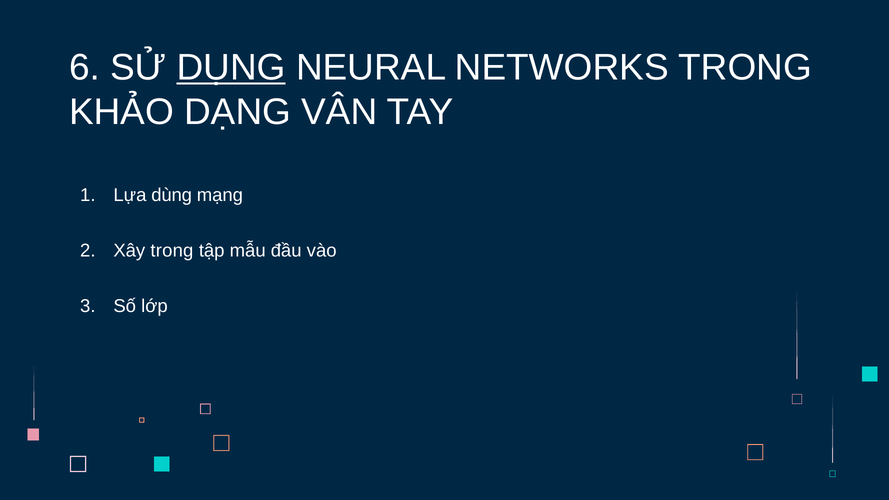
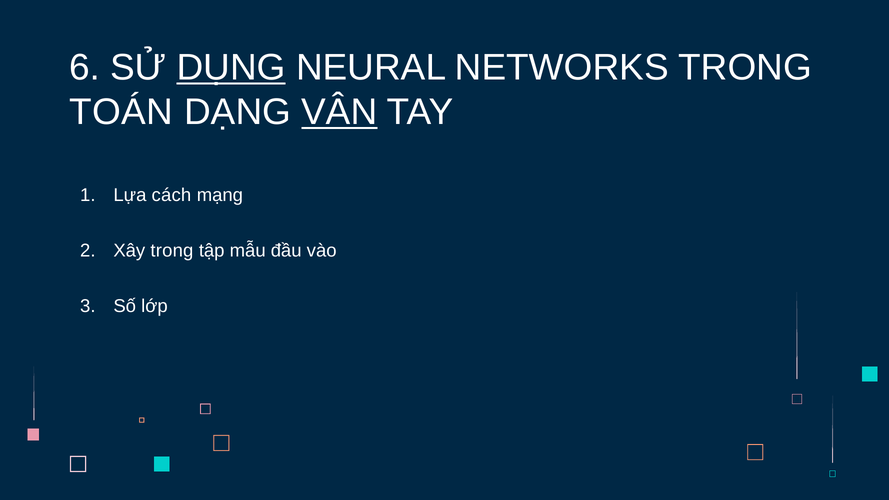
KHẢO: KHẢO -> TOÁN
VÂN underline: none -> present
dùng: dùng -> cách
